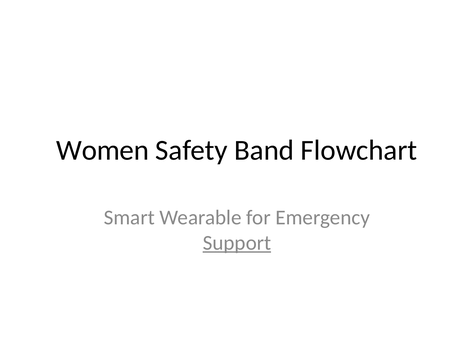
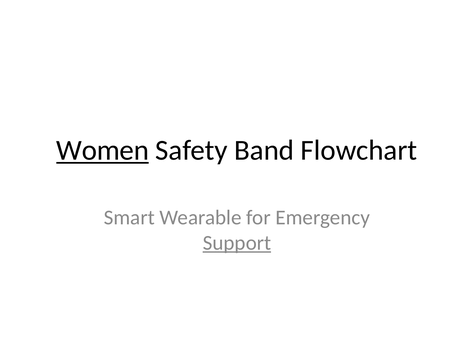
Women underline: none -> present
